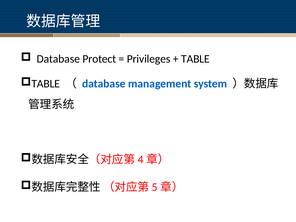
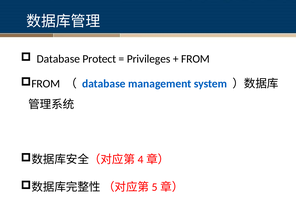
TABLE at (195, 59): TABLE -> FROM
TABLE at (46, 84): TABLE -> FROM
